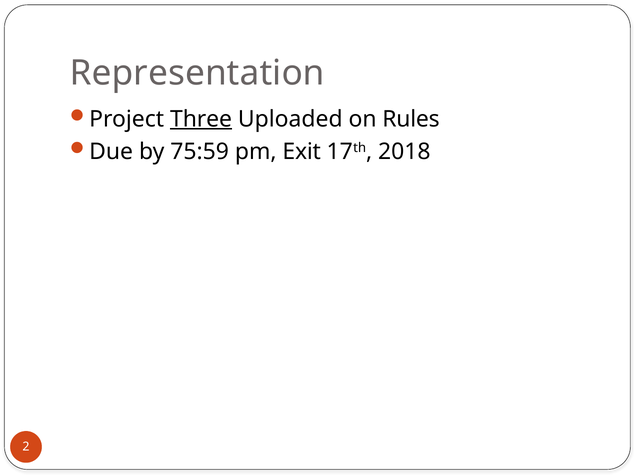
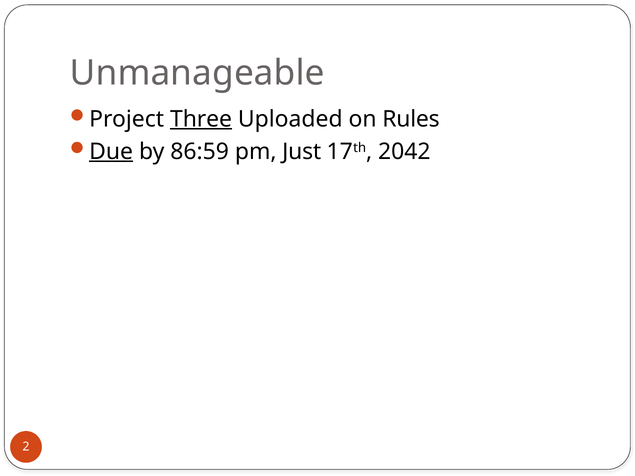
Representation: Representation -> Unmanageable
Due underline: none -> present
75:59: 75:59 -> 86:59
Exit: Exit -> Just
2018: 2018 -> 2042
